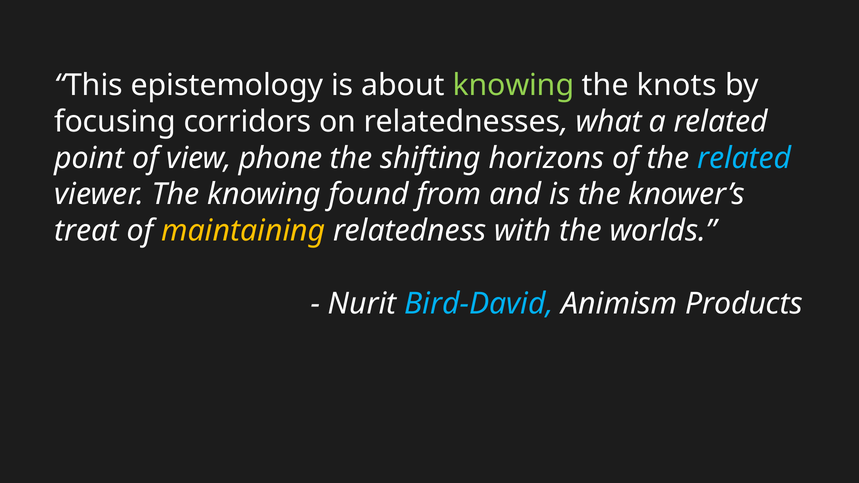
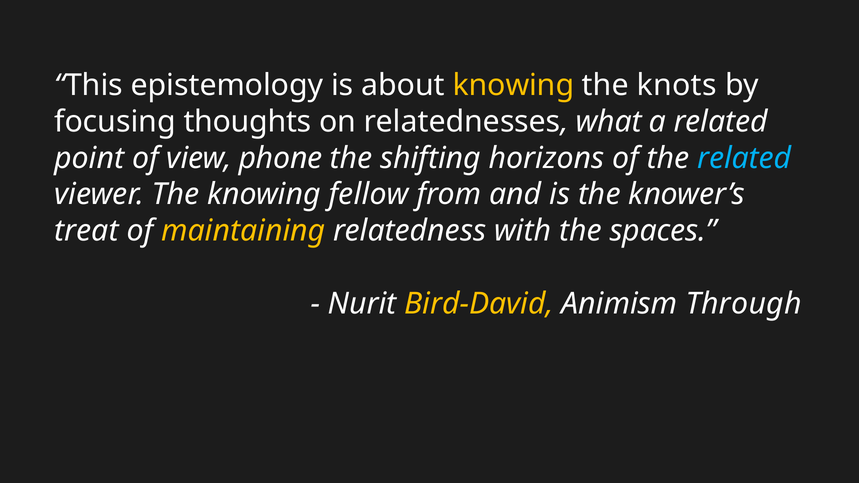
knowing at (513, 85) colour: light green -> yellow
corridors: corridors -> thoughts
found: found -> fellow
worlds: worlds -> spaces
Bird-David colour: light blue -> yellow
Products: Products -> Through
